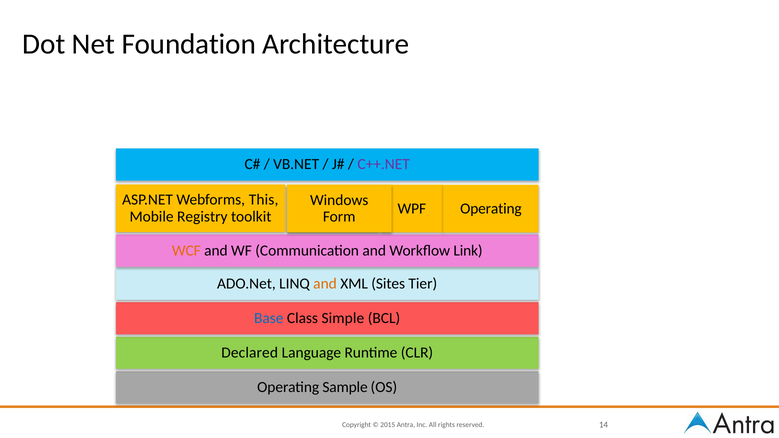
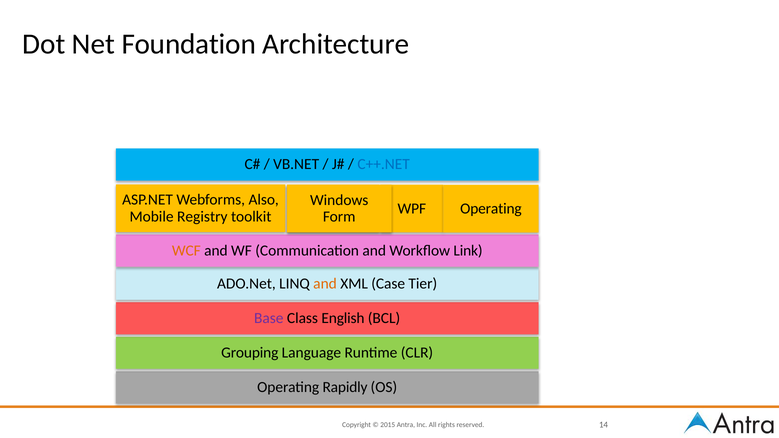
C++.NET colour: purple -> blue
This: This -> Also
Sites: Sites -> Case
Base colour: blue -> purple
Simple: Simple -> English
Declared: Declared -> Grouping
Sample: Sample -> Rapidly
